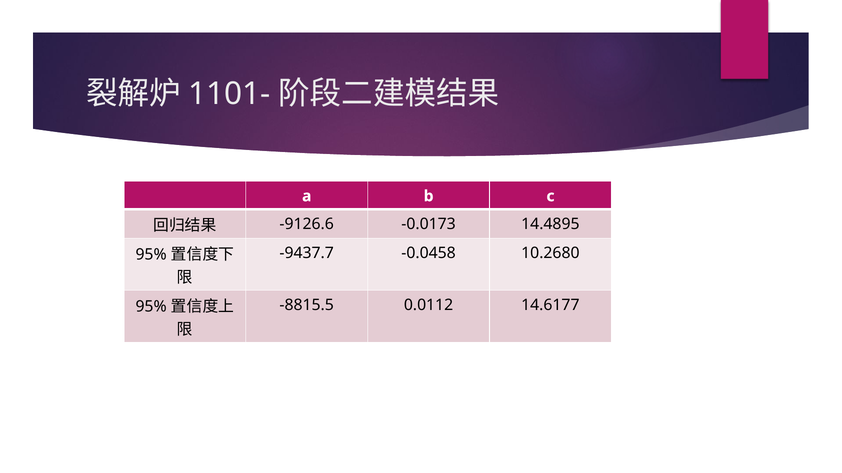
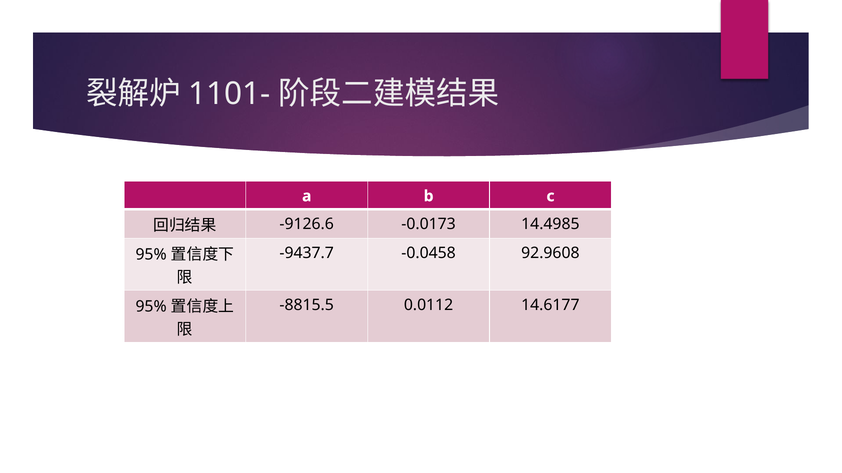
14.4895: 14.4895 -> 14.4985
10.2680: 10.2680 -> 92.9608
